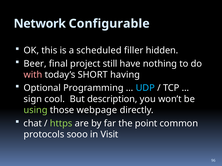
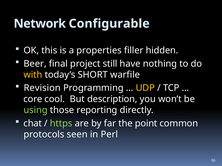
scheduled: scheduled -> properties
with colour: pink -> yellow
having: having -> warfile
Optional: Optional -> Revision
UDP colour: light blue -> yellow
sign: sign -> core
webpage: webpage -> reporting
sooo: sooo -> seen
Visit: Visit -> Perl
